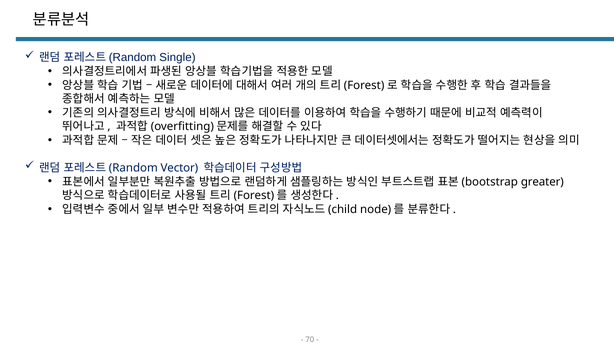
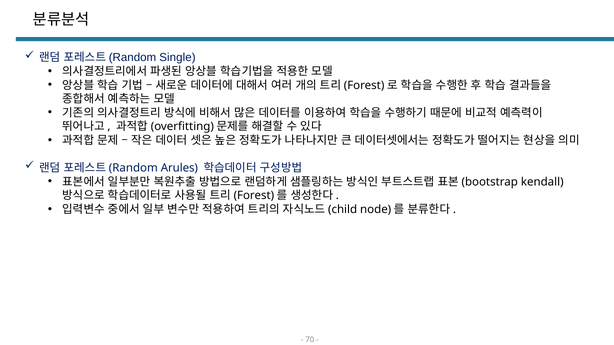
Vector: Vector -> Arules
greater: greater -> kendall
